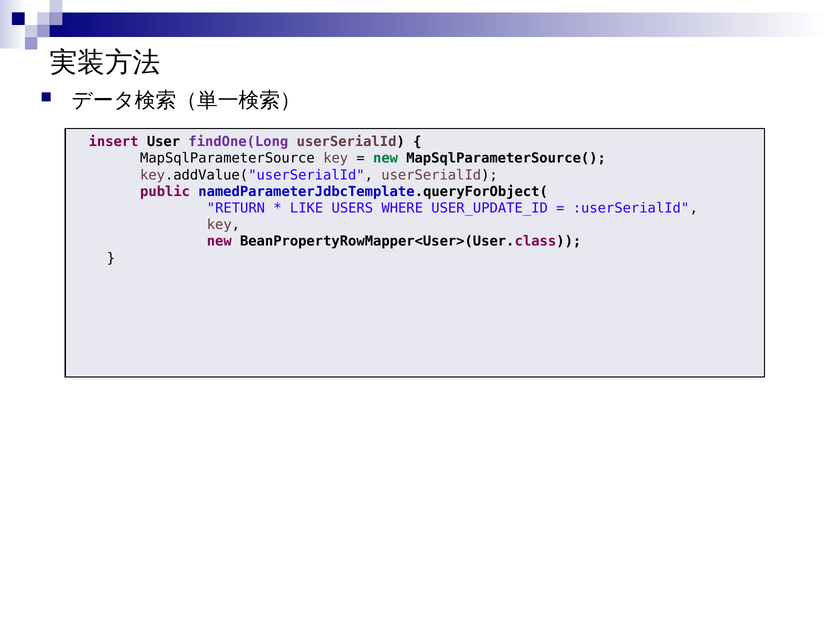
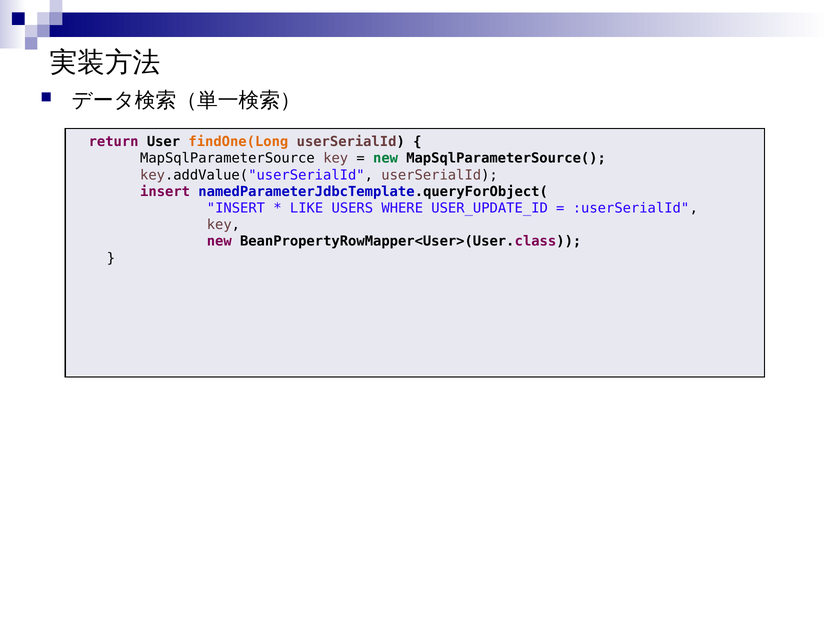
insert: insert -> return
findOne(Long colour: purple -> orange
public at (165, 191): public -> insert
RETURN at (236, 208): RETURN -> INSERT
